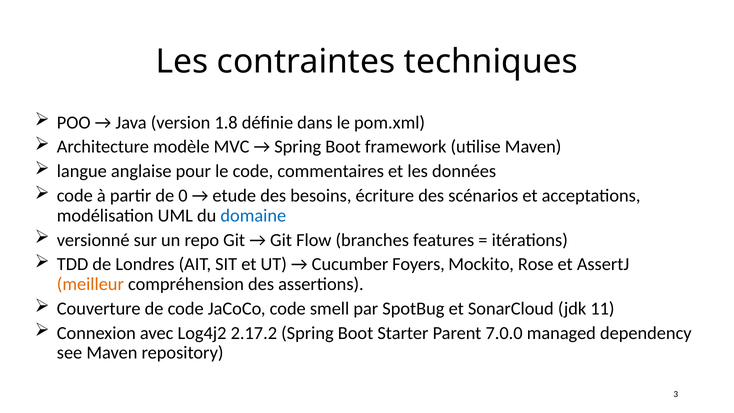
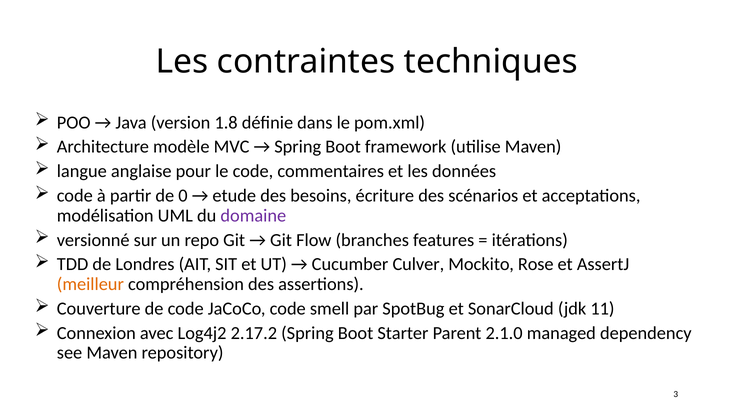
domaine colour: blue -> purple
Foyers: Foyers -> Culver
7.0.0: 7.0.0 -> 2.1.0
